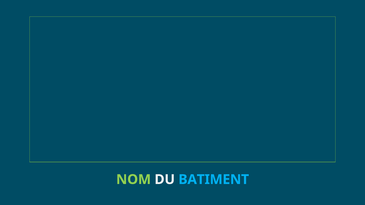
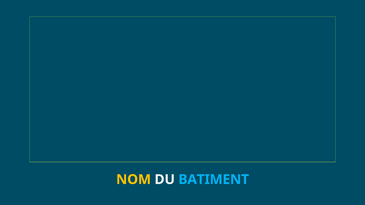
NOM colour: light green -> yellow
